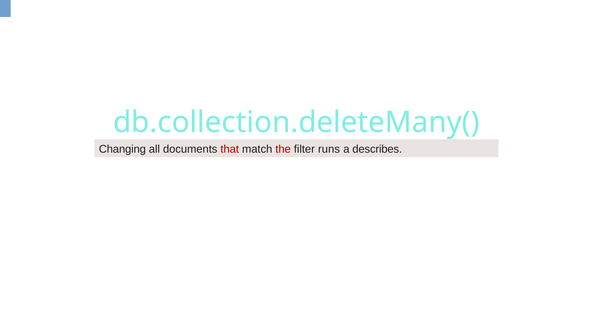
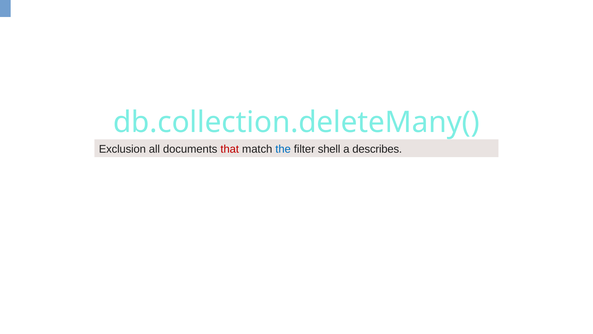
Changing: Changing -> Exclusion
the colour: red -> blue
runs: runs -> shell
